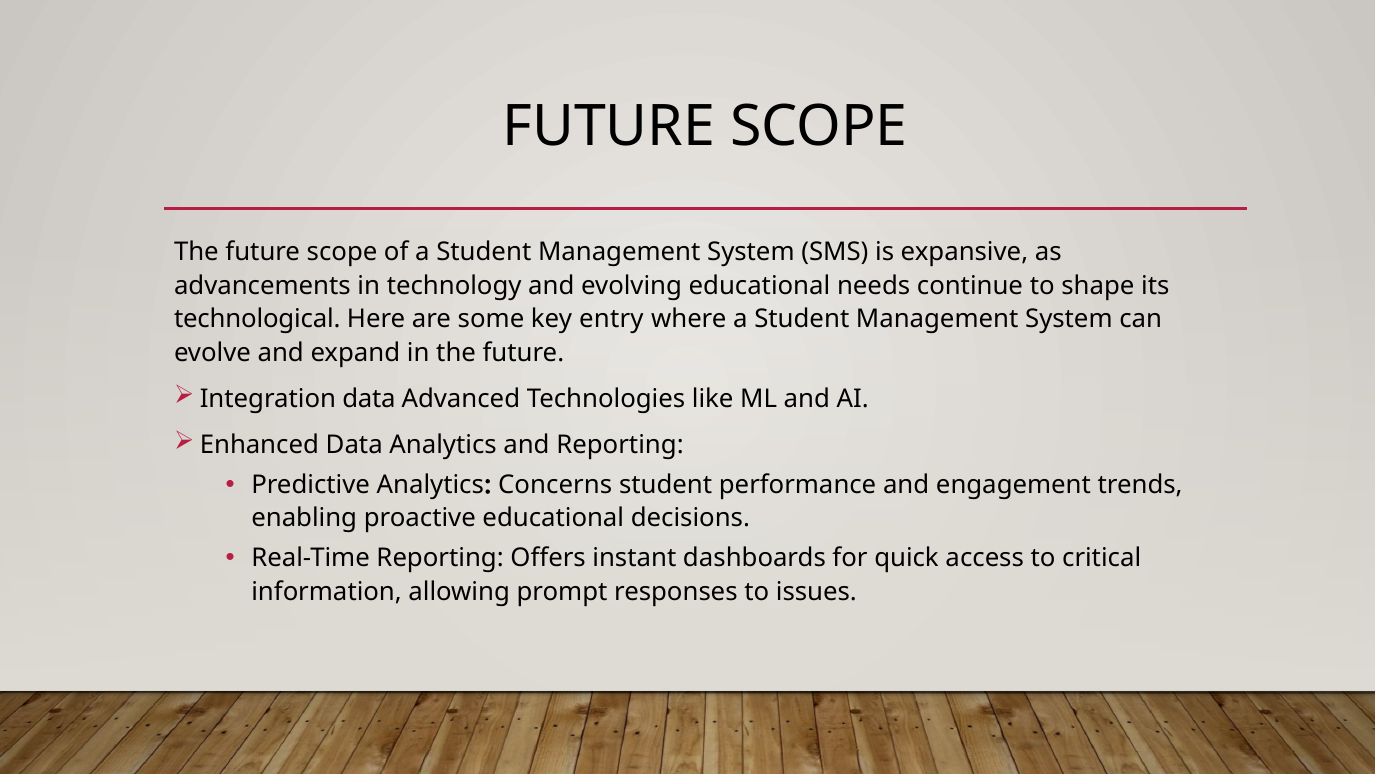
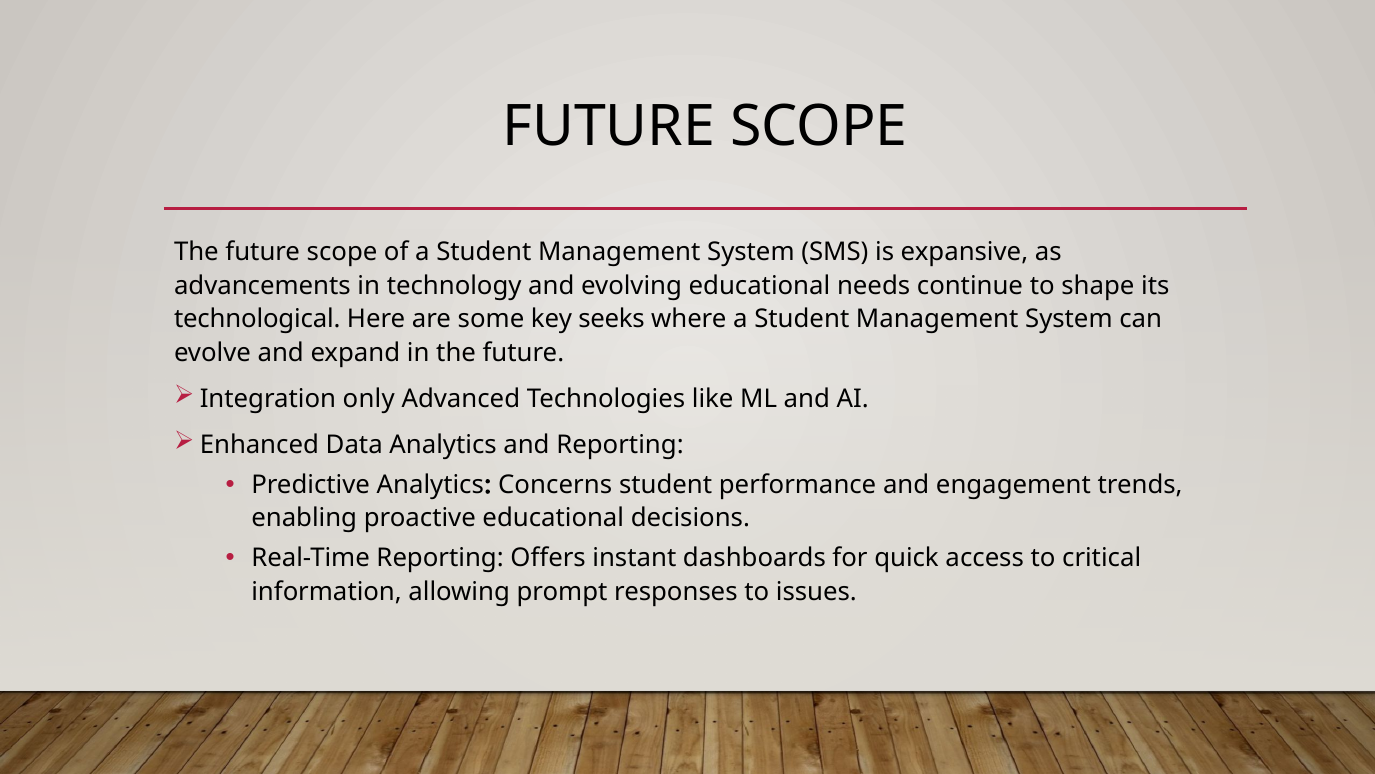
entry: entry -> seeks
Integration data: data -> only
